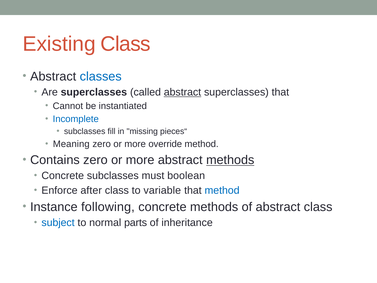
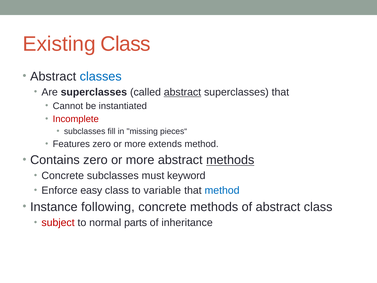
Incomplete colour: blue -> red
Meaning: Meaning -> Features
override: override -> extends
boolean: boolean -> keyword
after: after -> easy
subject colour: blue -> red
